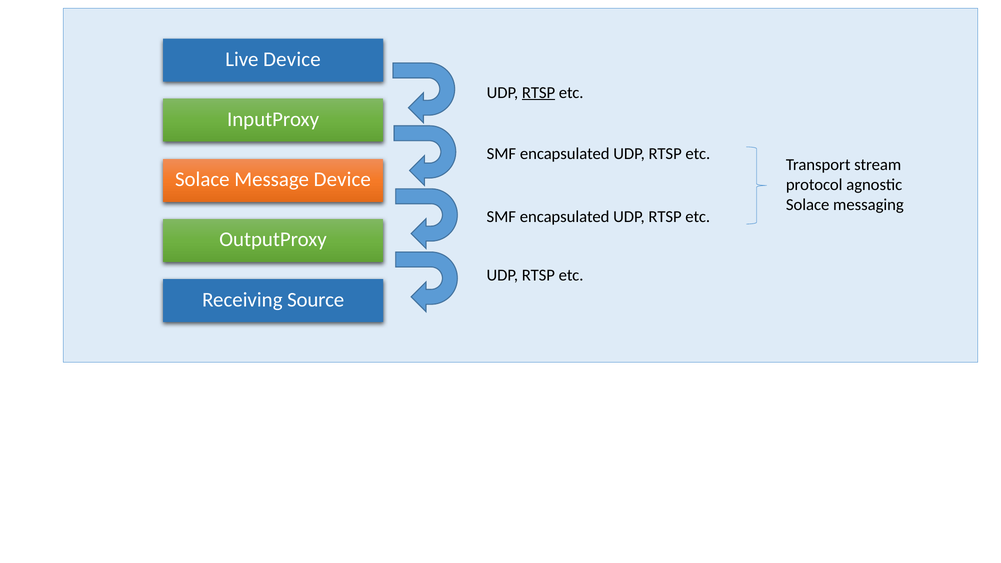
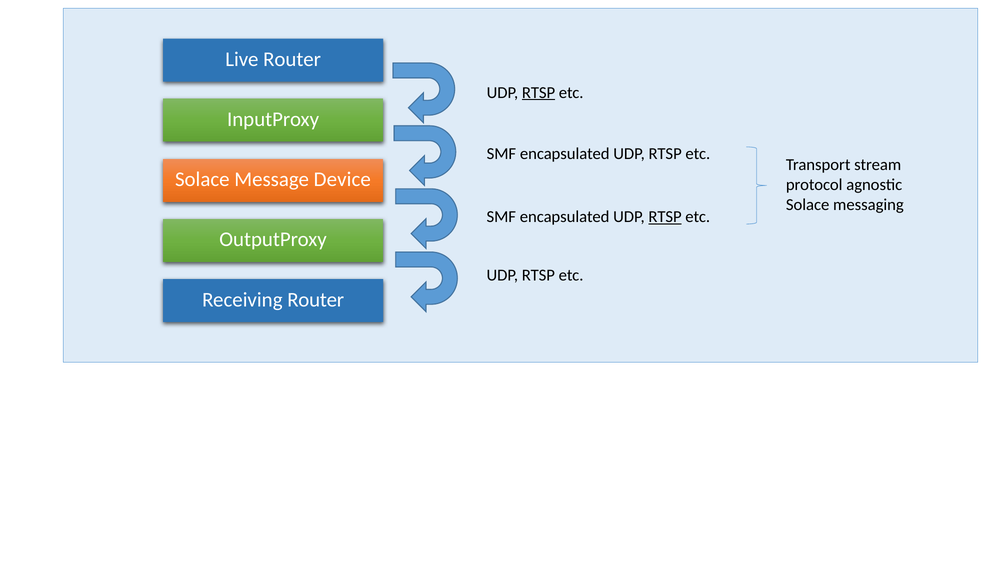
Live Device: Device -> Router
RTSP at (665, 217) underline: none -> present
Receiving Source: Source -> Router
